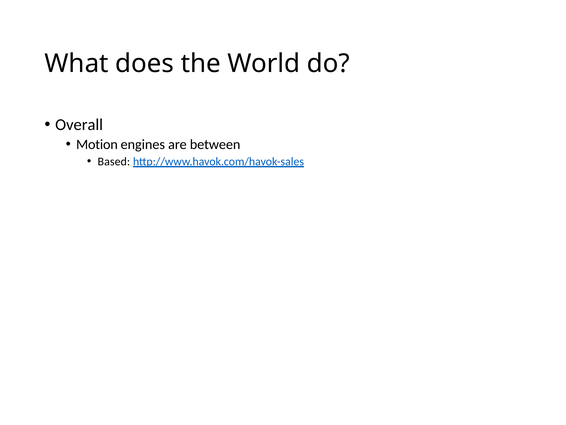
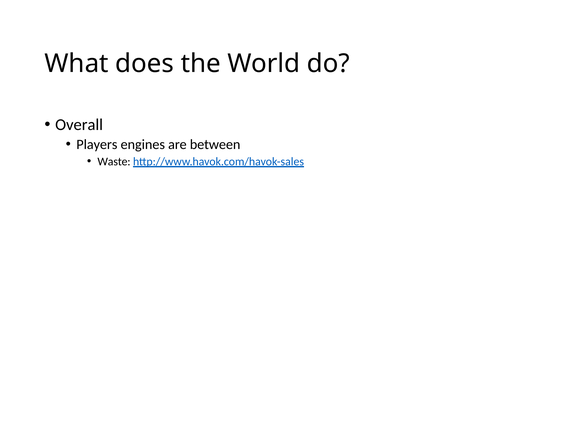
Motion: Motion -> Players
Based: Based -> Waste
